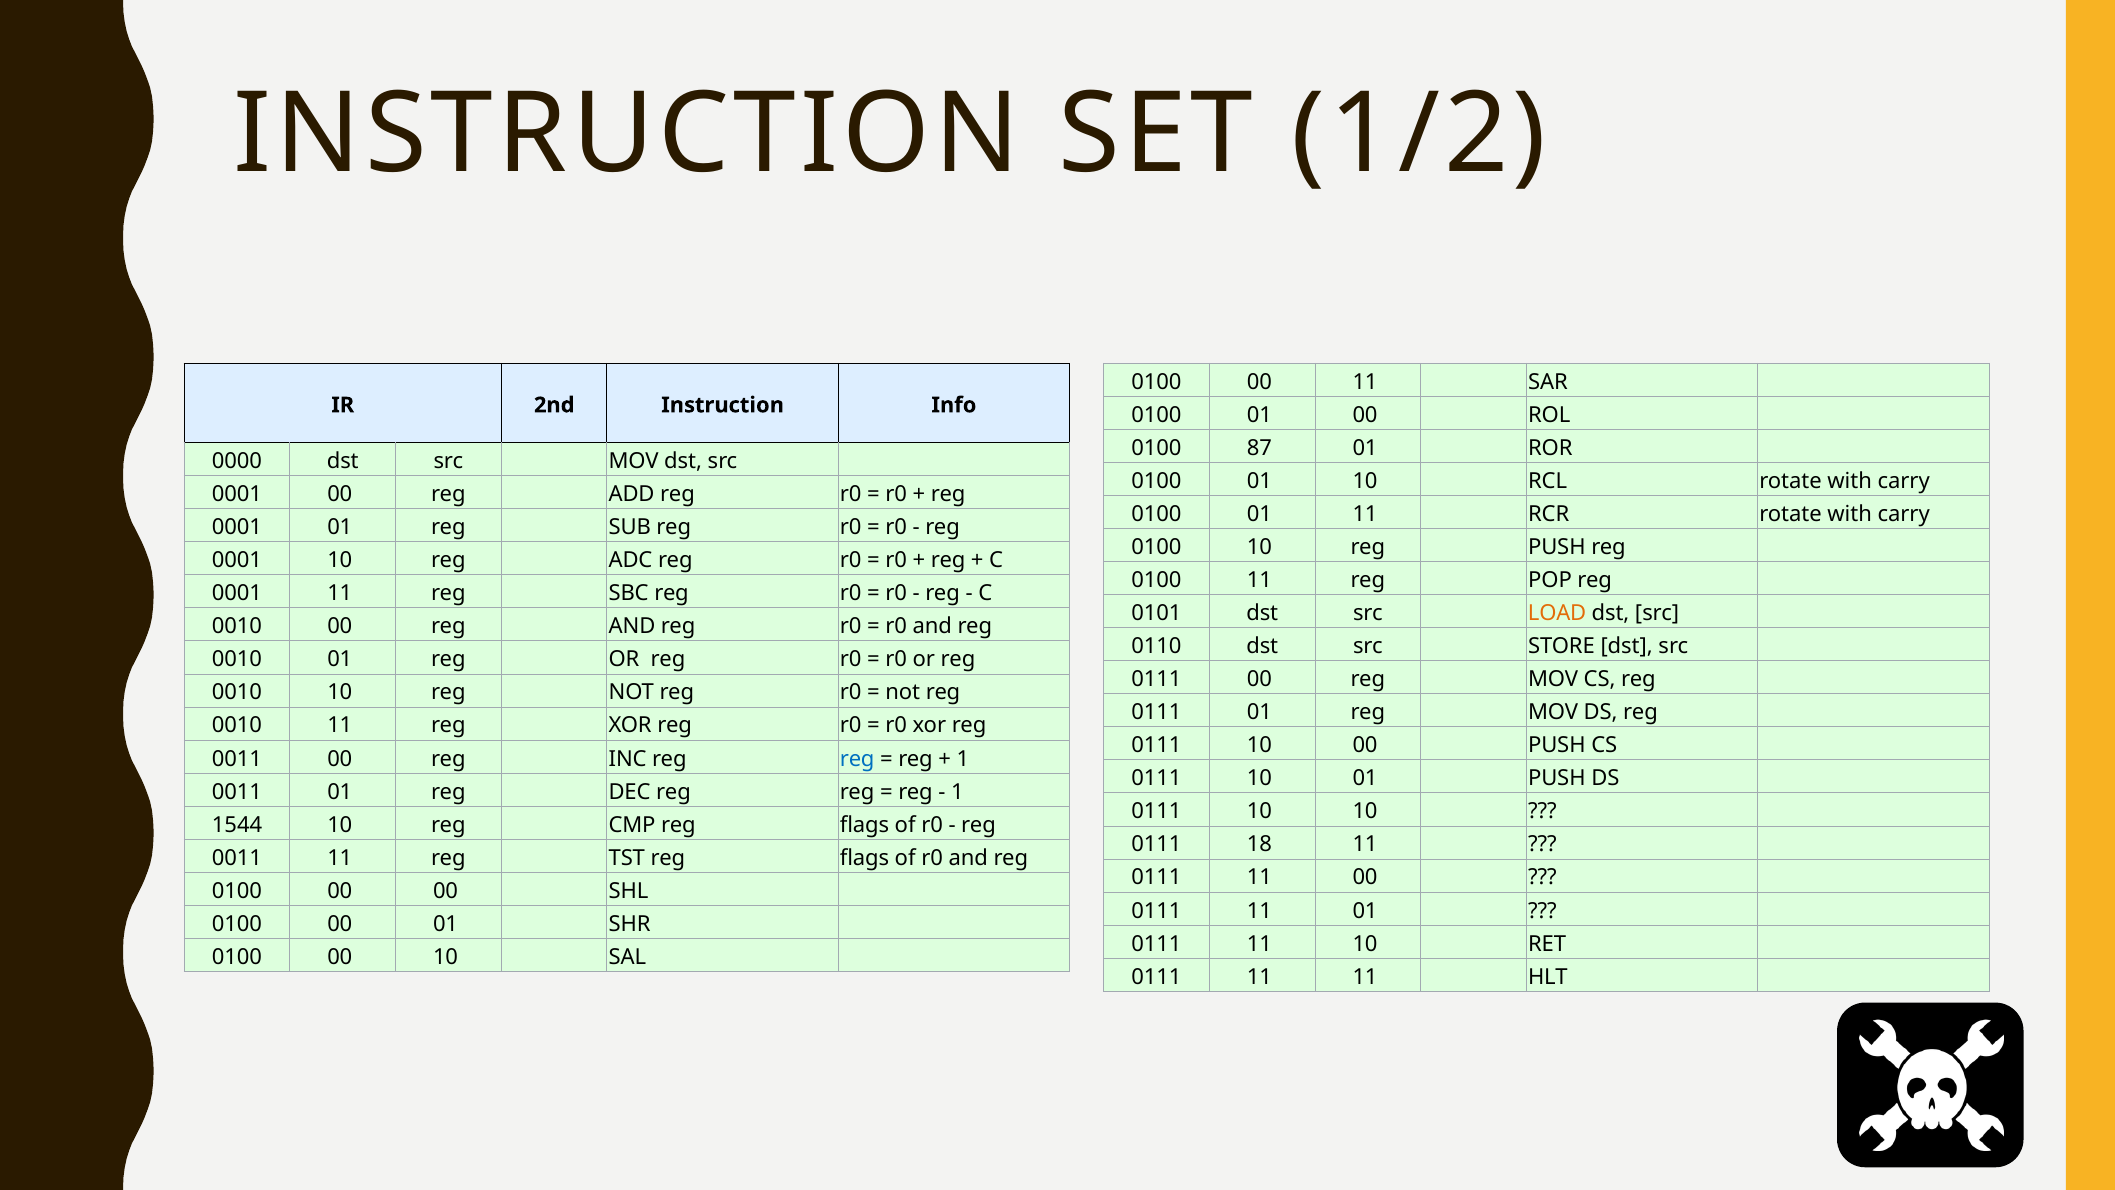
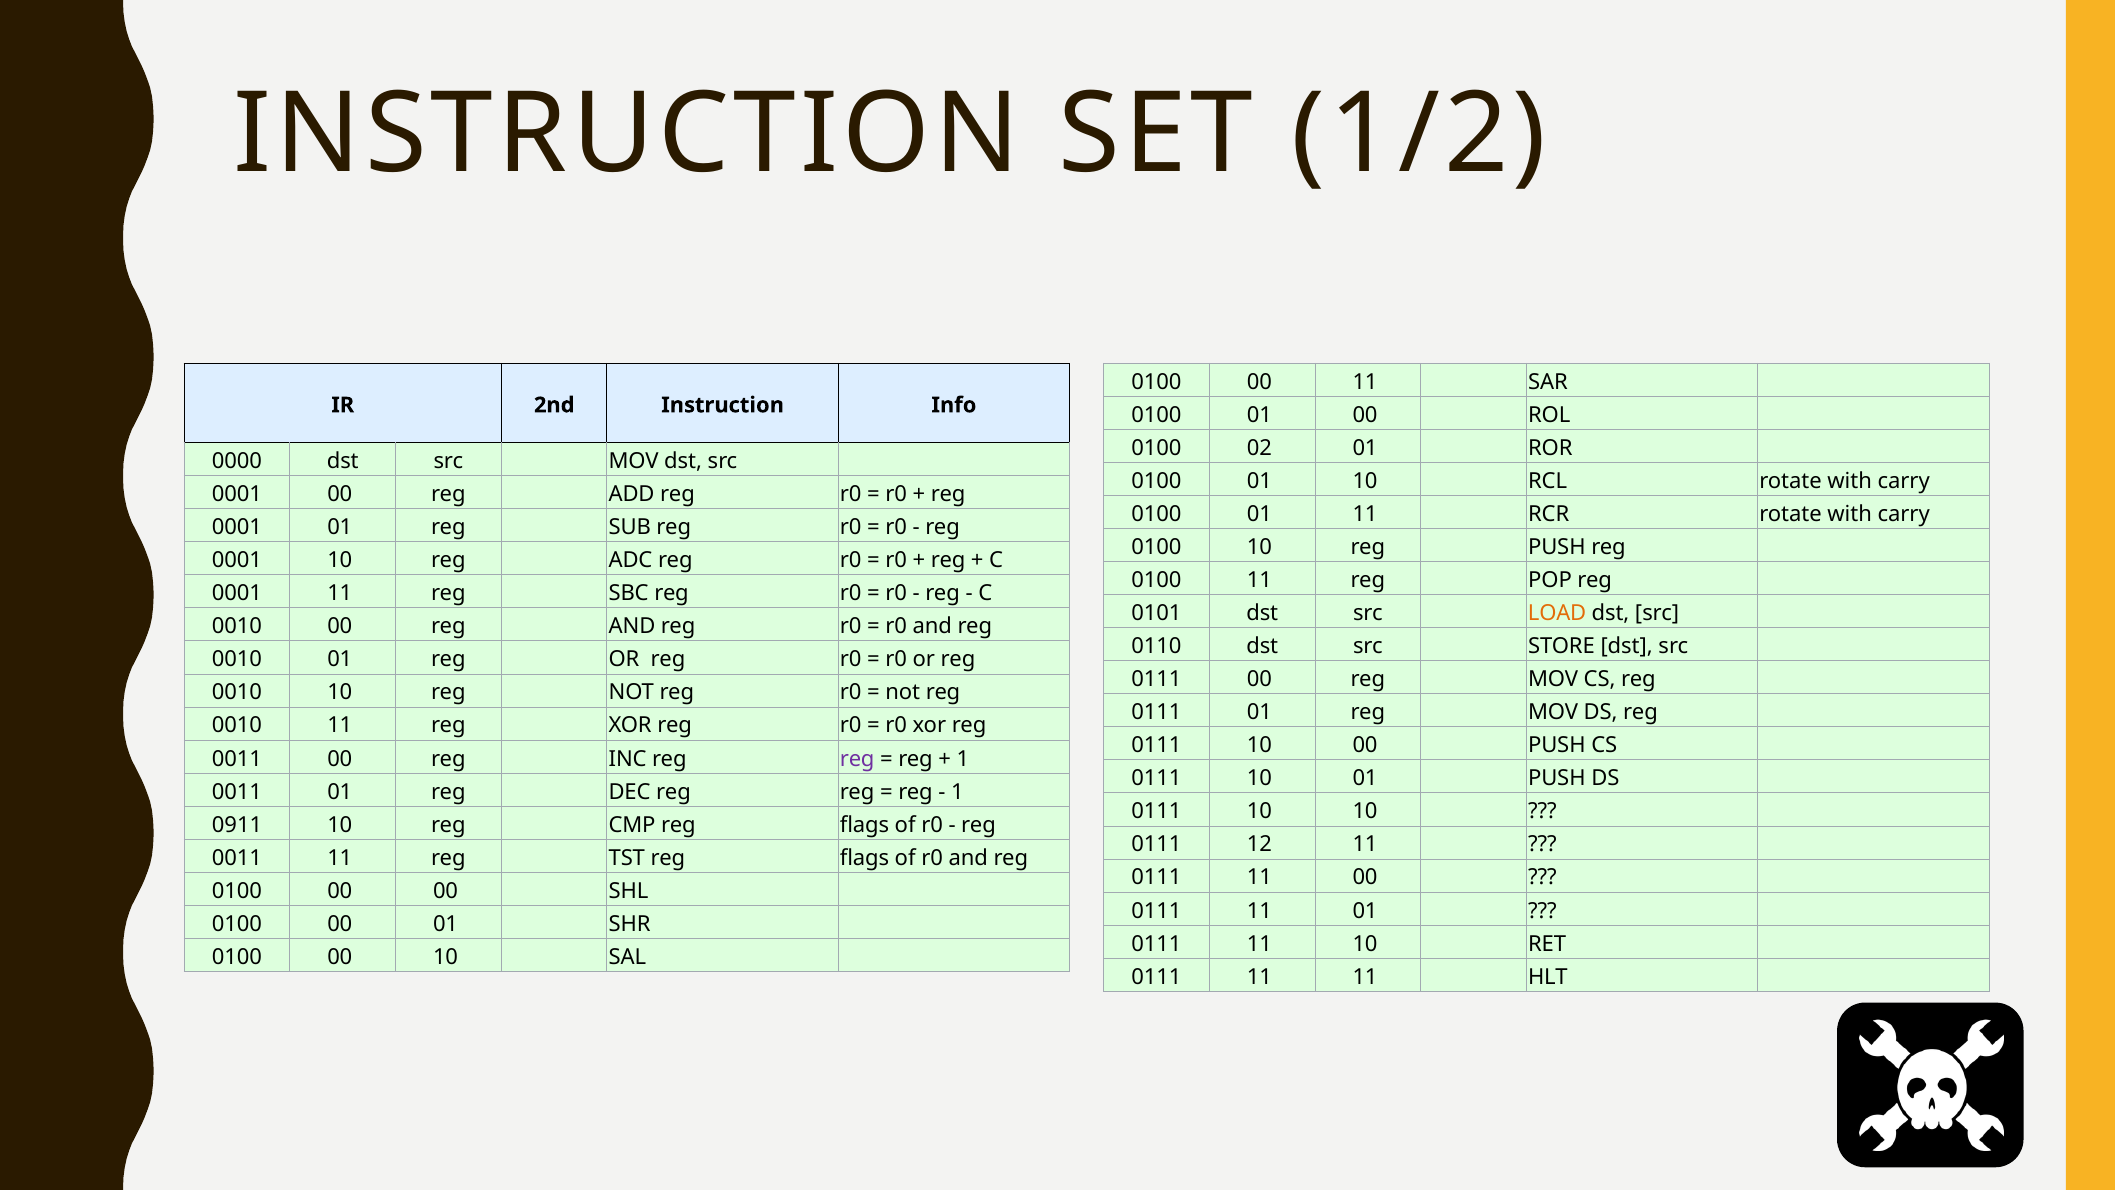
87: 87 -> 02
reg at (857, 759) colour: blue -> purple
1544: 1544 -> 0911
18: 18 -> 12
